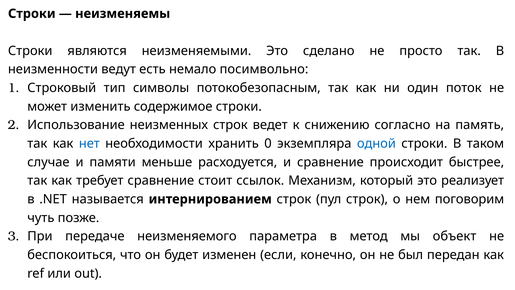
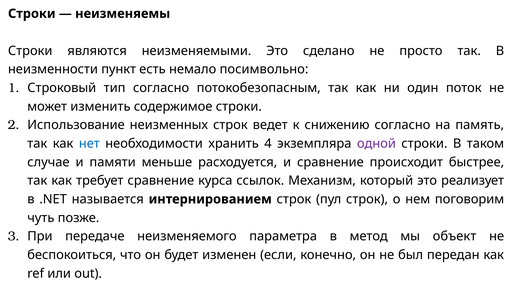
ведут: ведут -> пункт
тип символы: символы -> согласно
0: 0 -> 4
одной colour: blue -> purple
стоит: стоит -> курса
